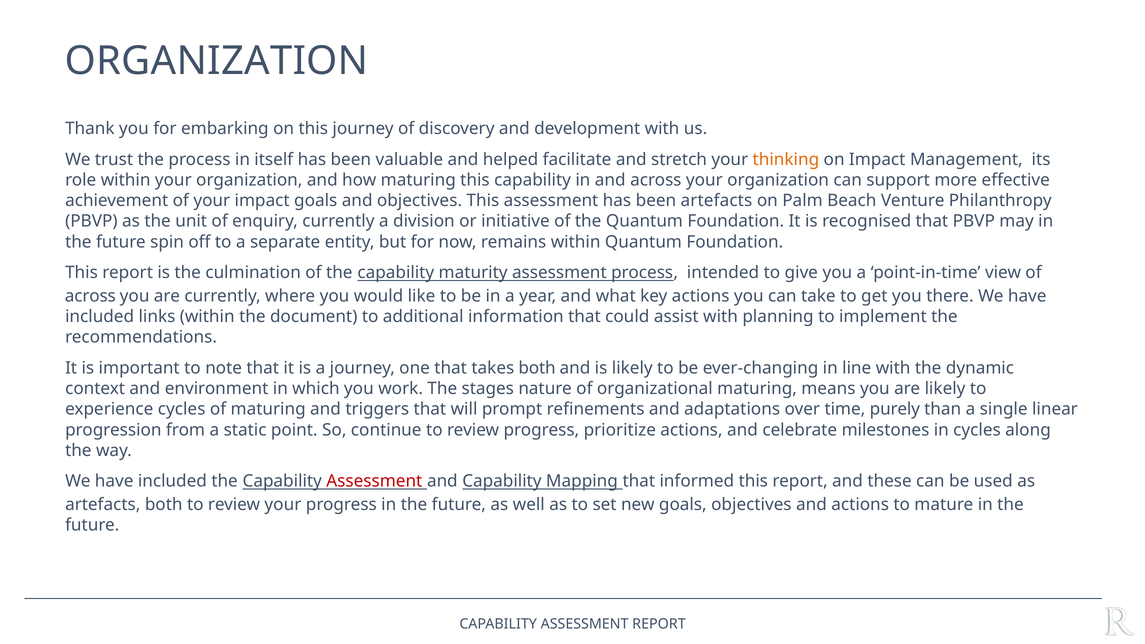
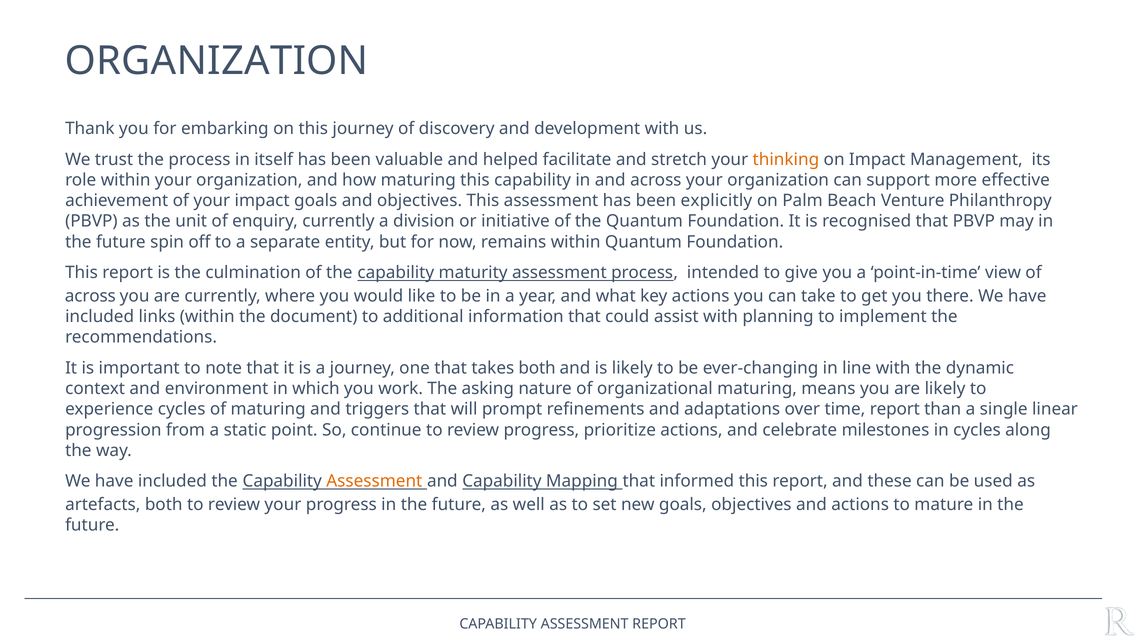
been artefacts: artefacts -> explicitly
stages: stages -> asking
time purely: purely -> report
Assessment at (374, 481) colour: red -> orange
